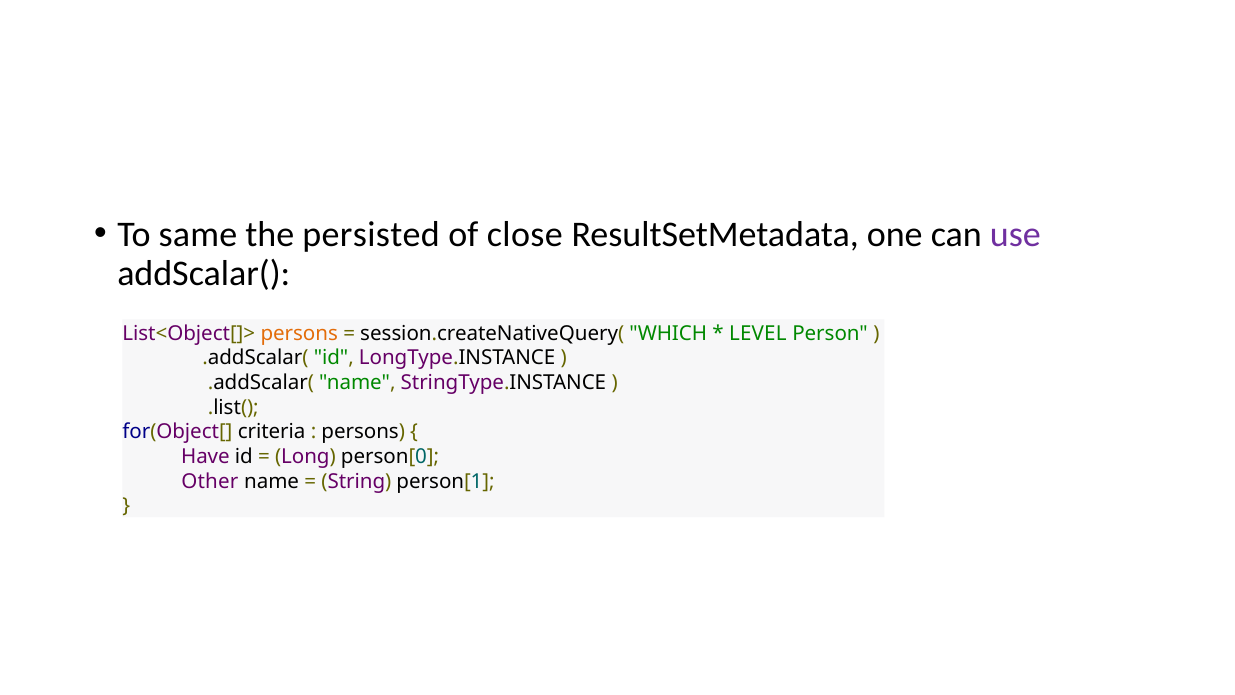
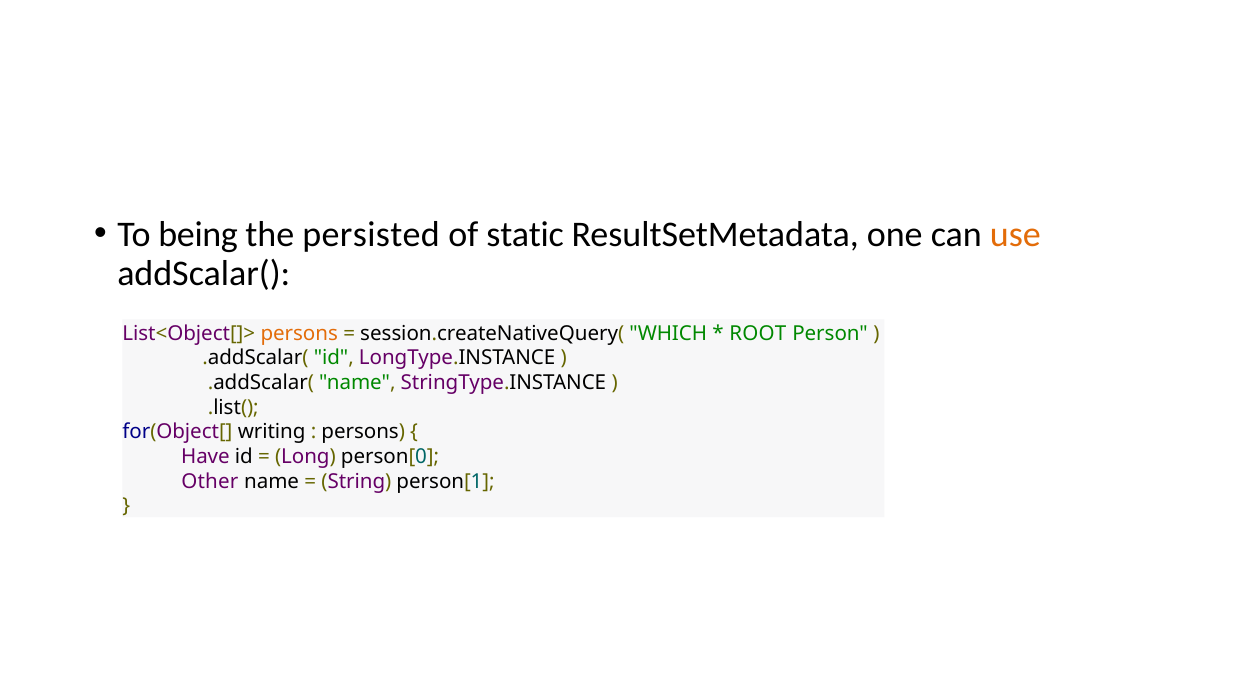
same: same -> being
close: close -> static
use colour: purple -> orange
LEVEL: LEVEL -> ROOT
criteria: criteria -> writing
